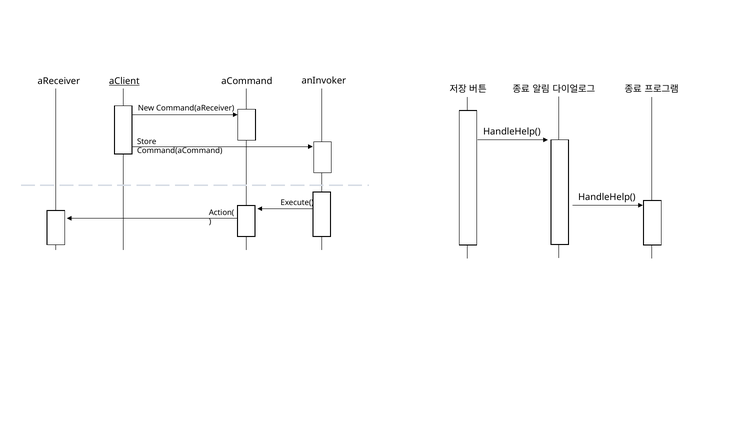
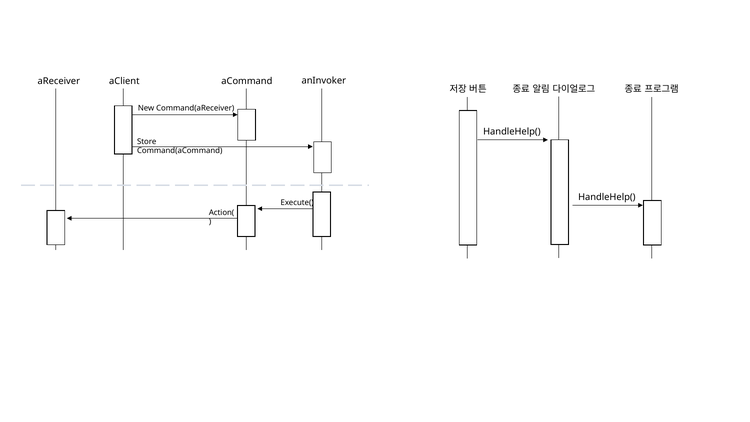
aClient underline: present -> none
